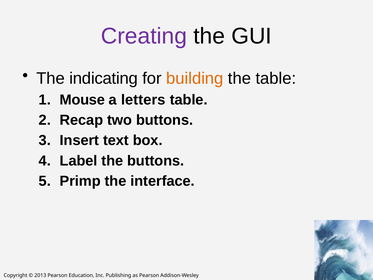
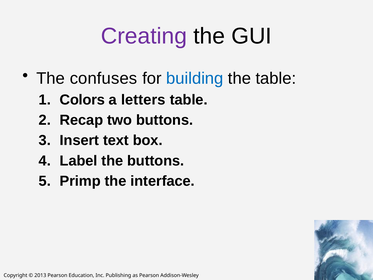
indicating: indicating -> confuses
building colour: orange -> blue
Mouse: Mouse -> Colors
